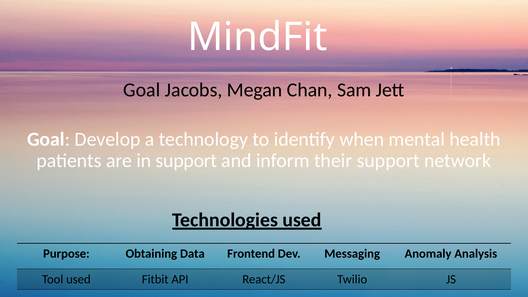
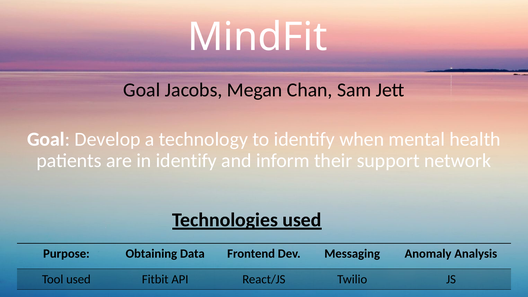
in support: support -> identify
